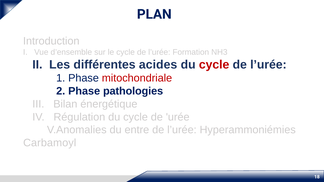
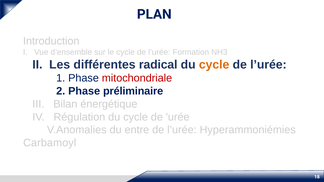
acides: acides -> radical
cycle at (214, 65) colour: red -> orange
pathologies: pathologies -> préliminaire
